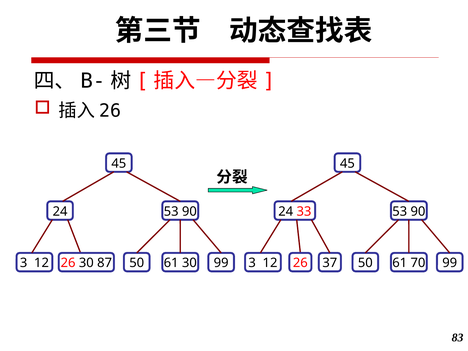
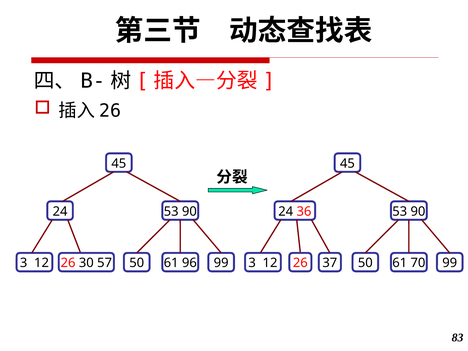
33: 33 -> 36
87: 87 -> 57
61 30: 30 -> 96
